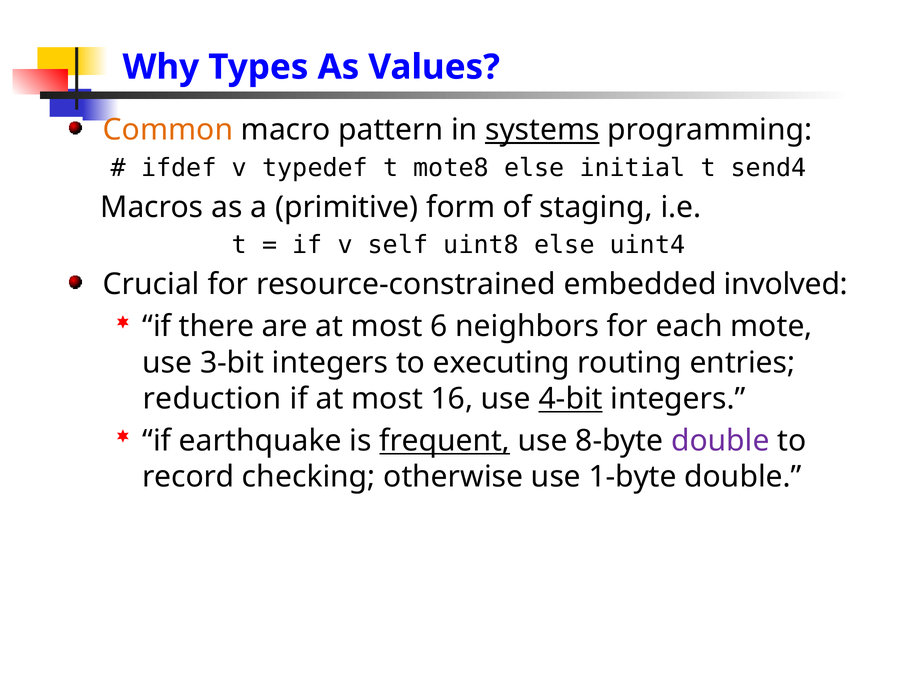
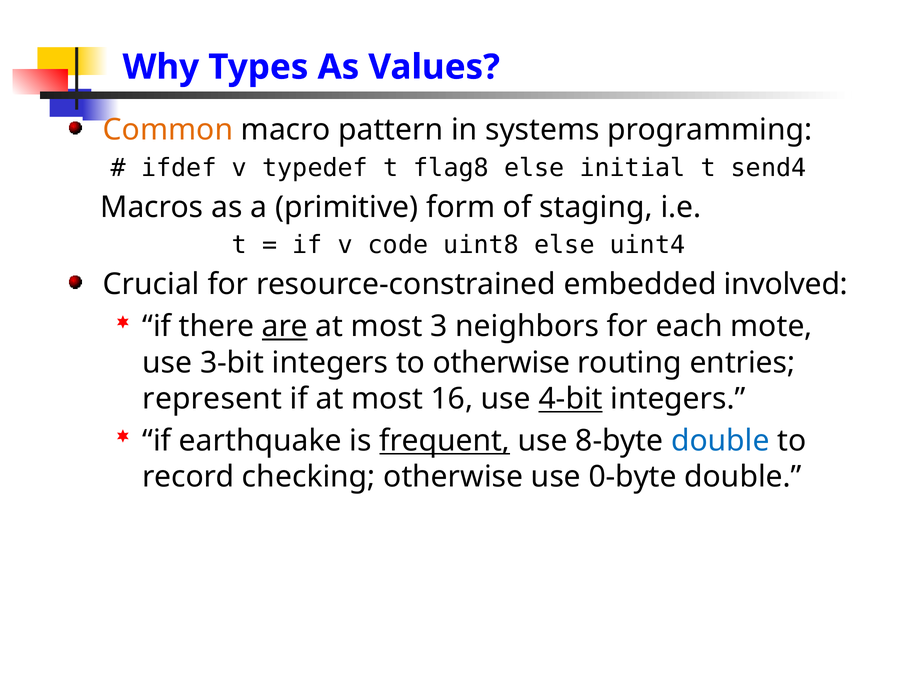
systems underline: present -> none
mote8: mote8 -> flag8
self: self -> code
are underline: none -> present
6: 6 -> 3
to executing: executing -> otherwise
reduction: reduction -> represent
double at (720, 441) colour: purple -> blue
1-byte: 1-byte -> 0-byte
